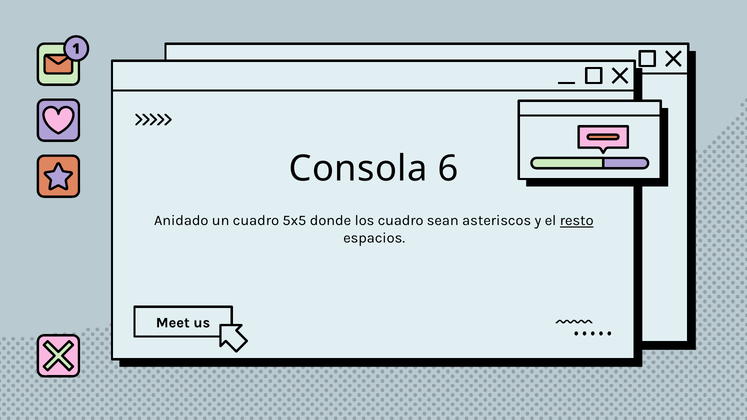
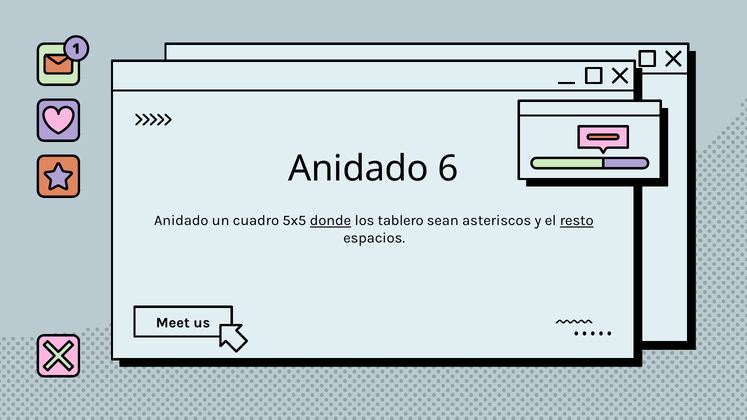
Consola at (358, 169): Consola -> Anidado
donde underline: none -> present
los cuadro: cuadro -> tablero
